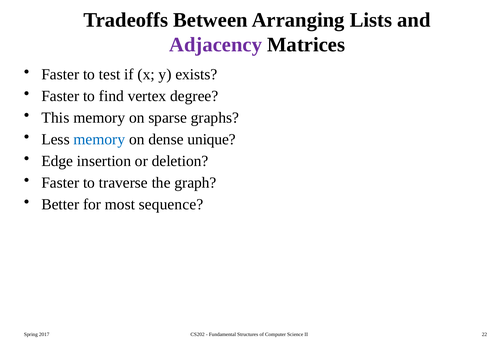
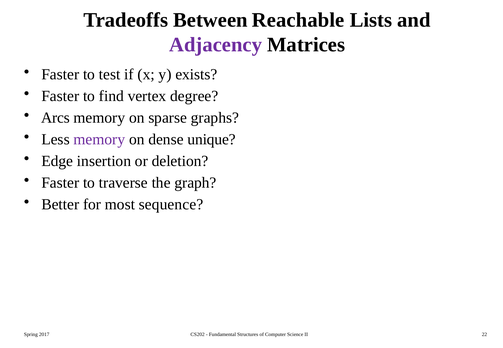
Arranging: Arranging -> Reachable
This: This -> Arcs
memory at (99, 140) colour: blue -> purple
